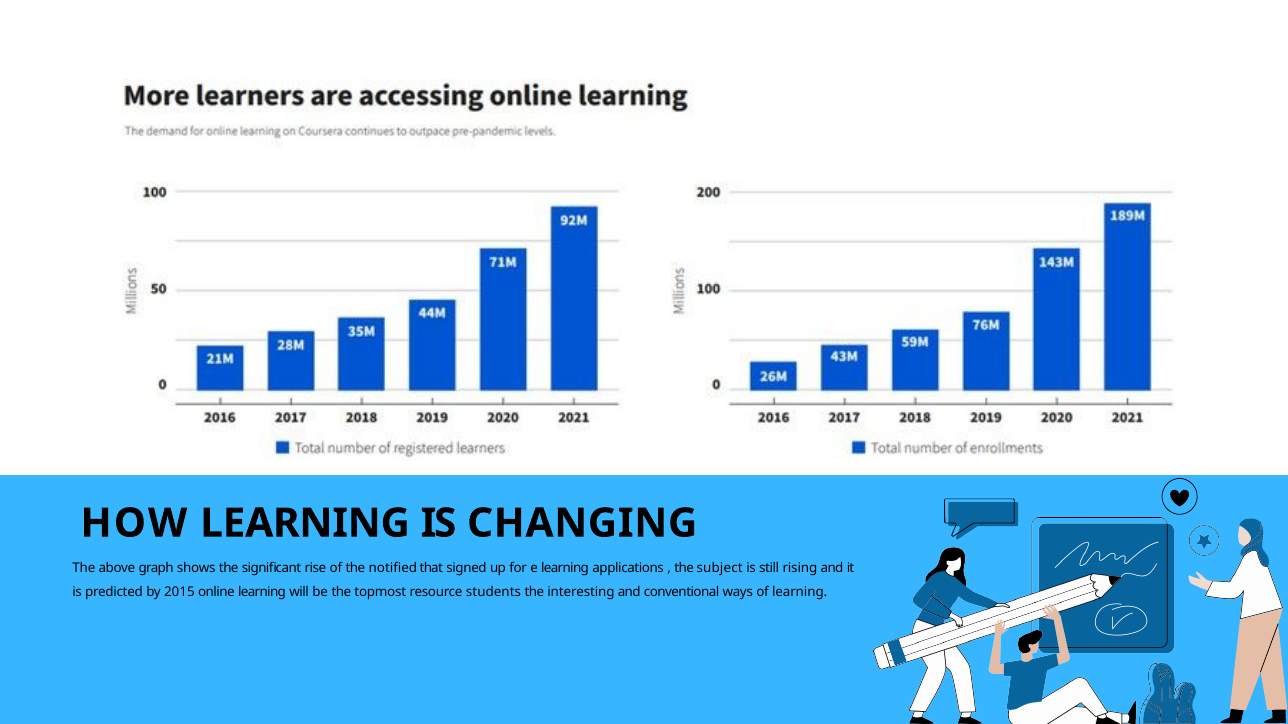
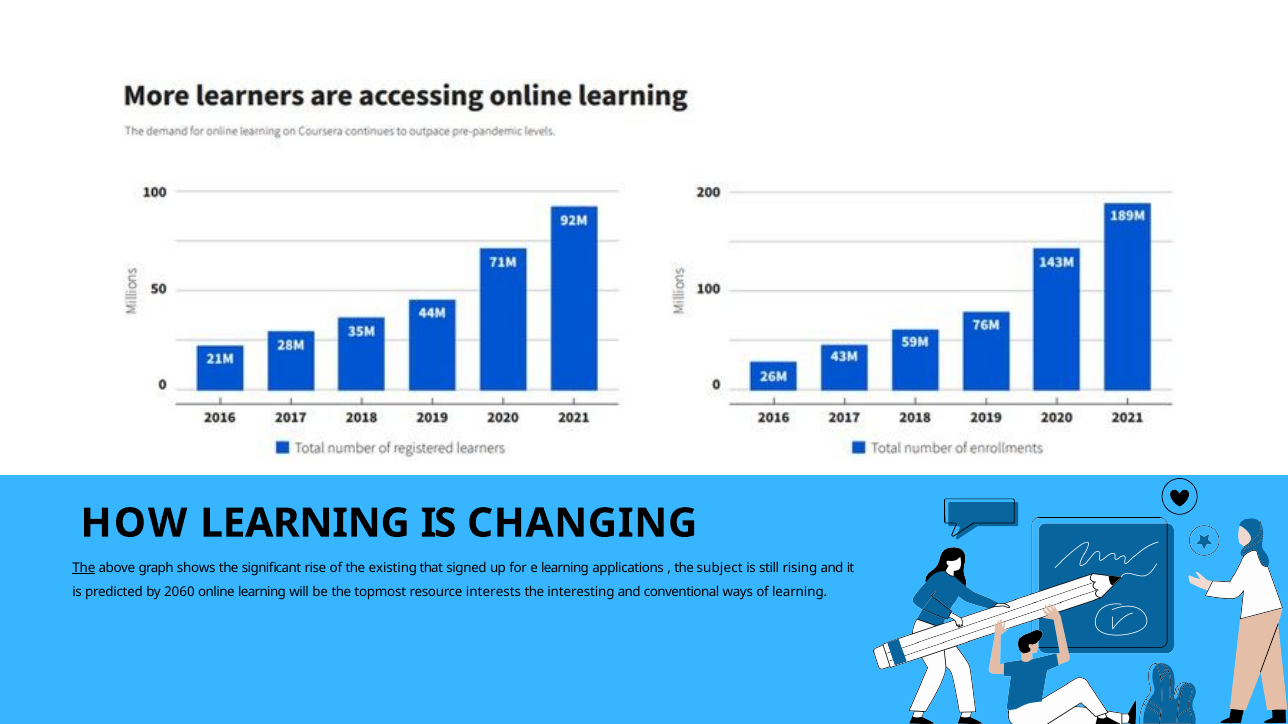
The at (84, 568) underline: none -> present
notified: notified -> existing
2015: 2015 -> 2060
students: students -> interests
